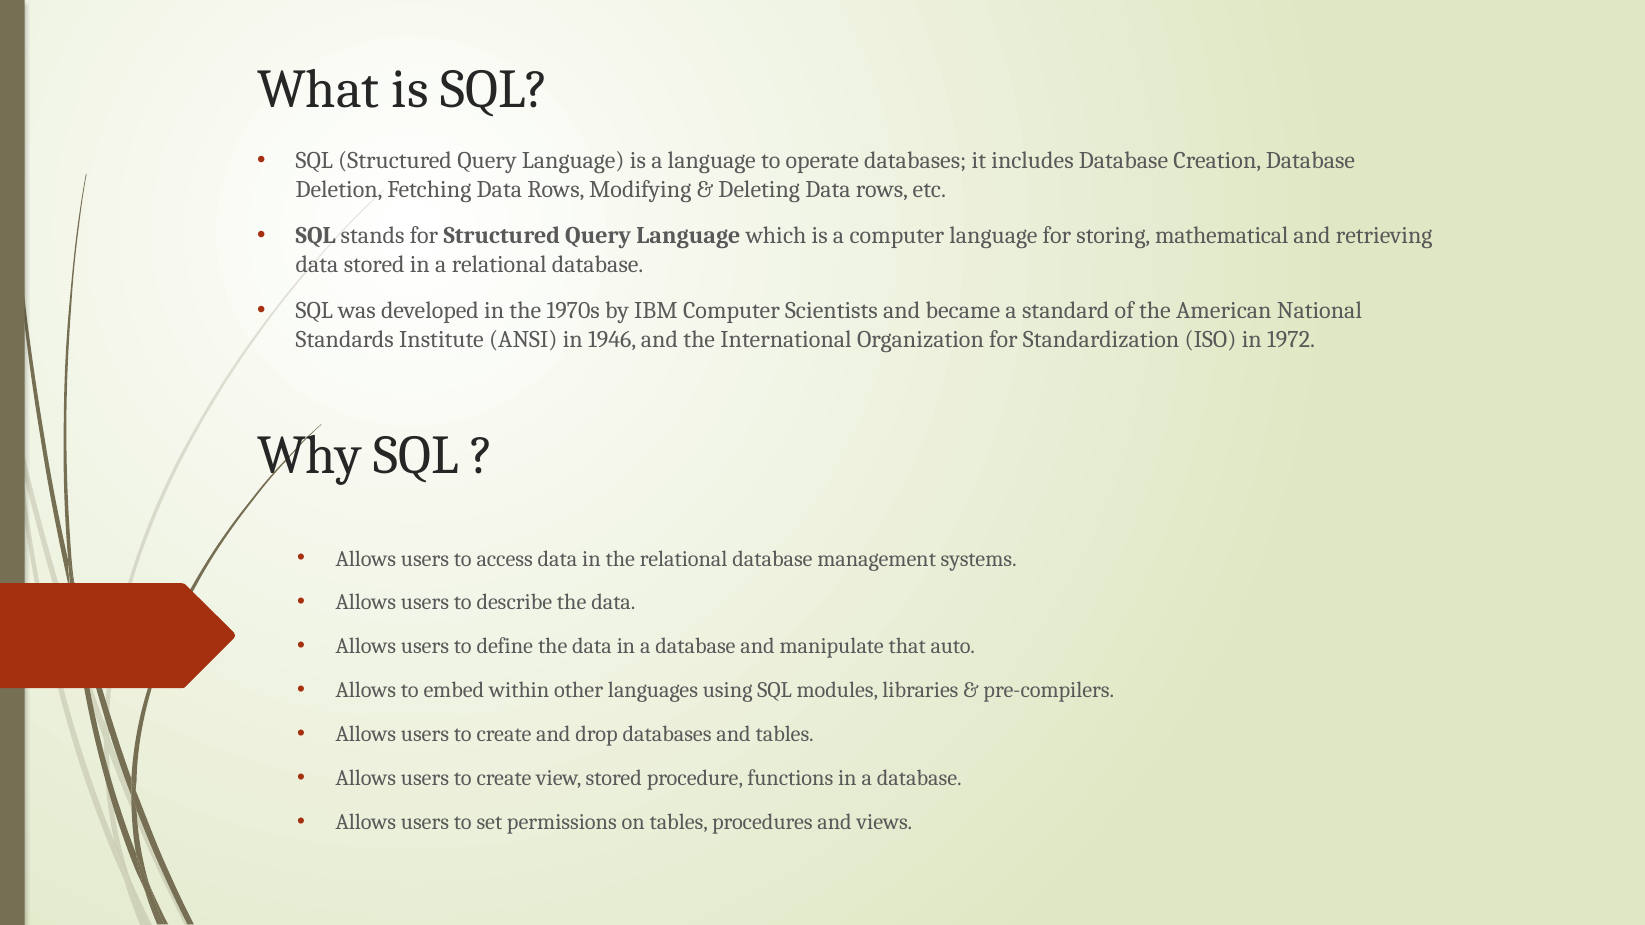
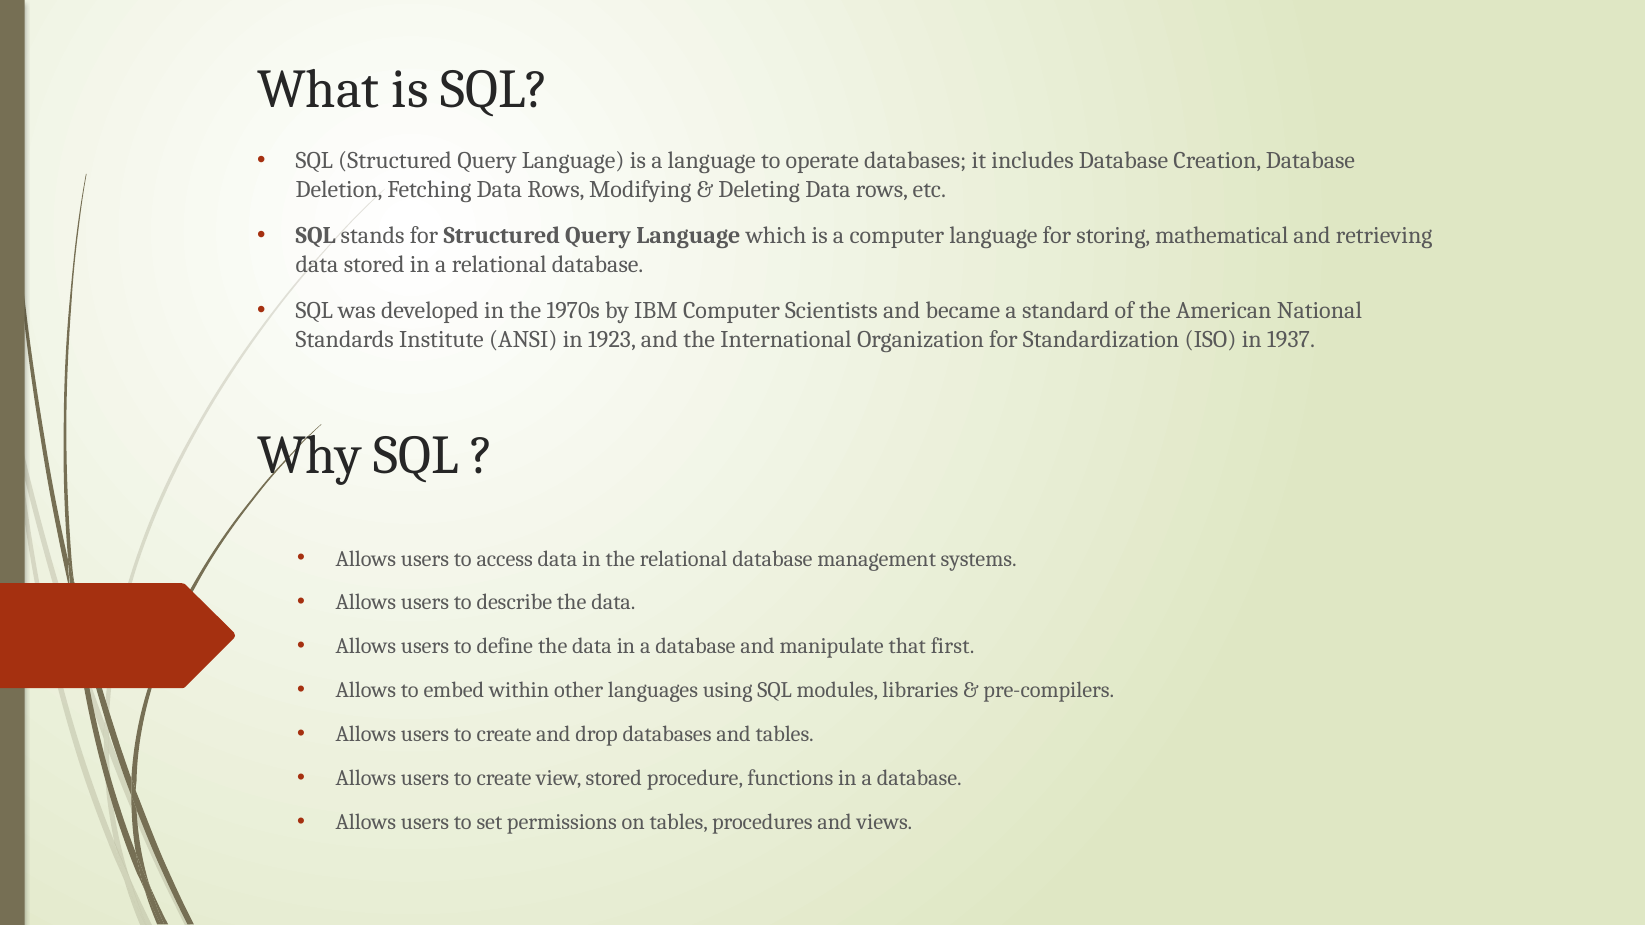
1946: 1946 -> 1923
1972: 1972 -> 1937
auto: auto -> first
